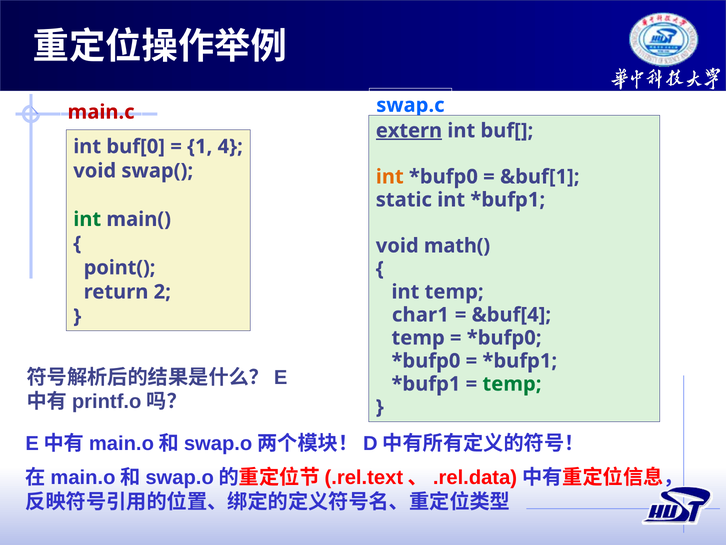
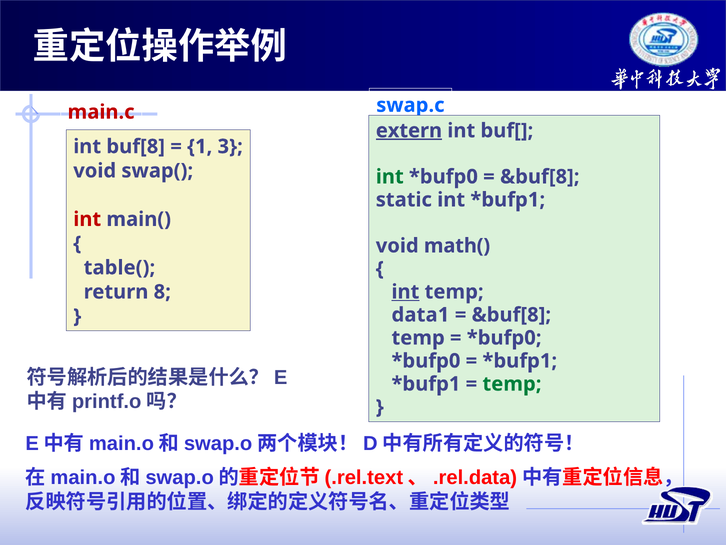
buf[0: buf[0 -> buf[8
4: 4 -> 3
int at (390, 177) colour: orange -> green
&buf[1 at (540, 177): &buf[1 -> &buf[8
int at (87, 219) colour: green -> red
point(: point( -> table(
int at (405, 292) underline: none -> present
2: 2 -> 8
char1: char1 -> data1
&buf[4 at (511, 315): &buf[4 -> &buf[8
